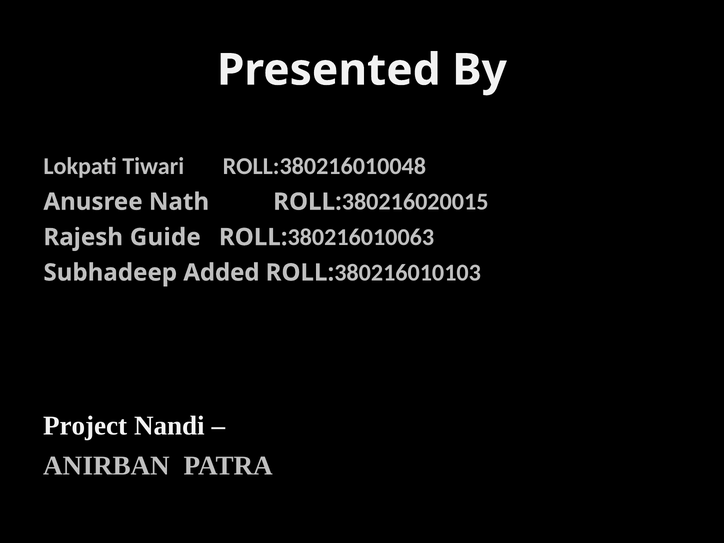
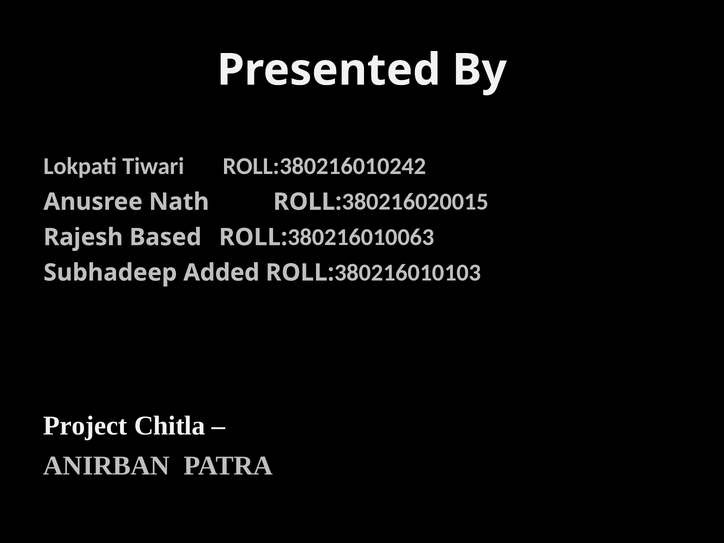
ROLL:380216010048: ROLL:380216010048 -> ROLL:380216010242
Guide: Guide -> Based
Nandi: Nandi -> Chitla
